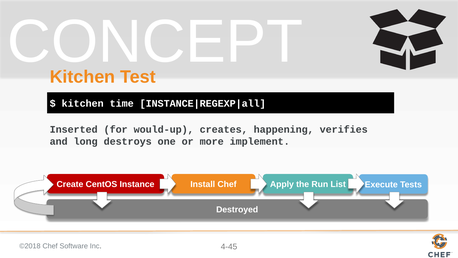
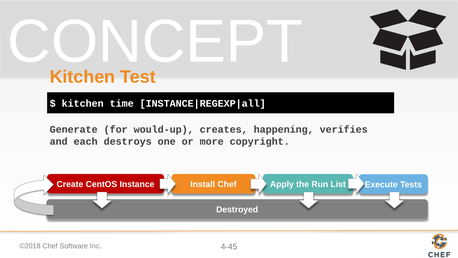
Inserted: Inserted -> Generate
long: long -> each
implement: implement -> copyright
